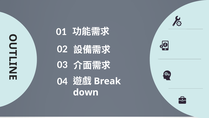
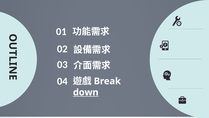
down underline: none -> present
